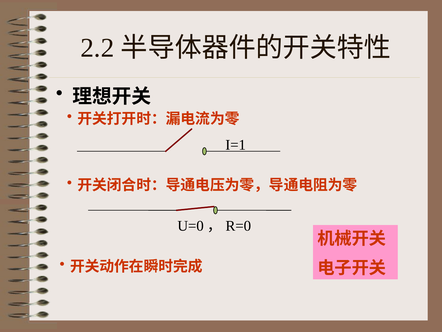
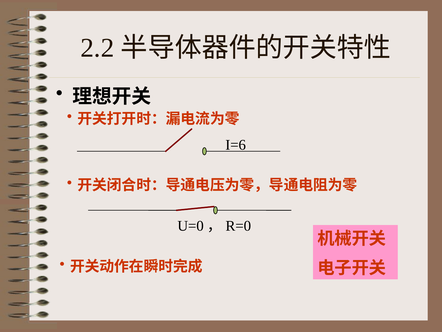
I=1: I=1 -> I=6
